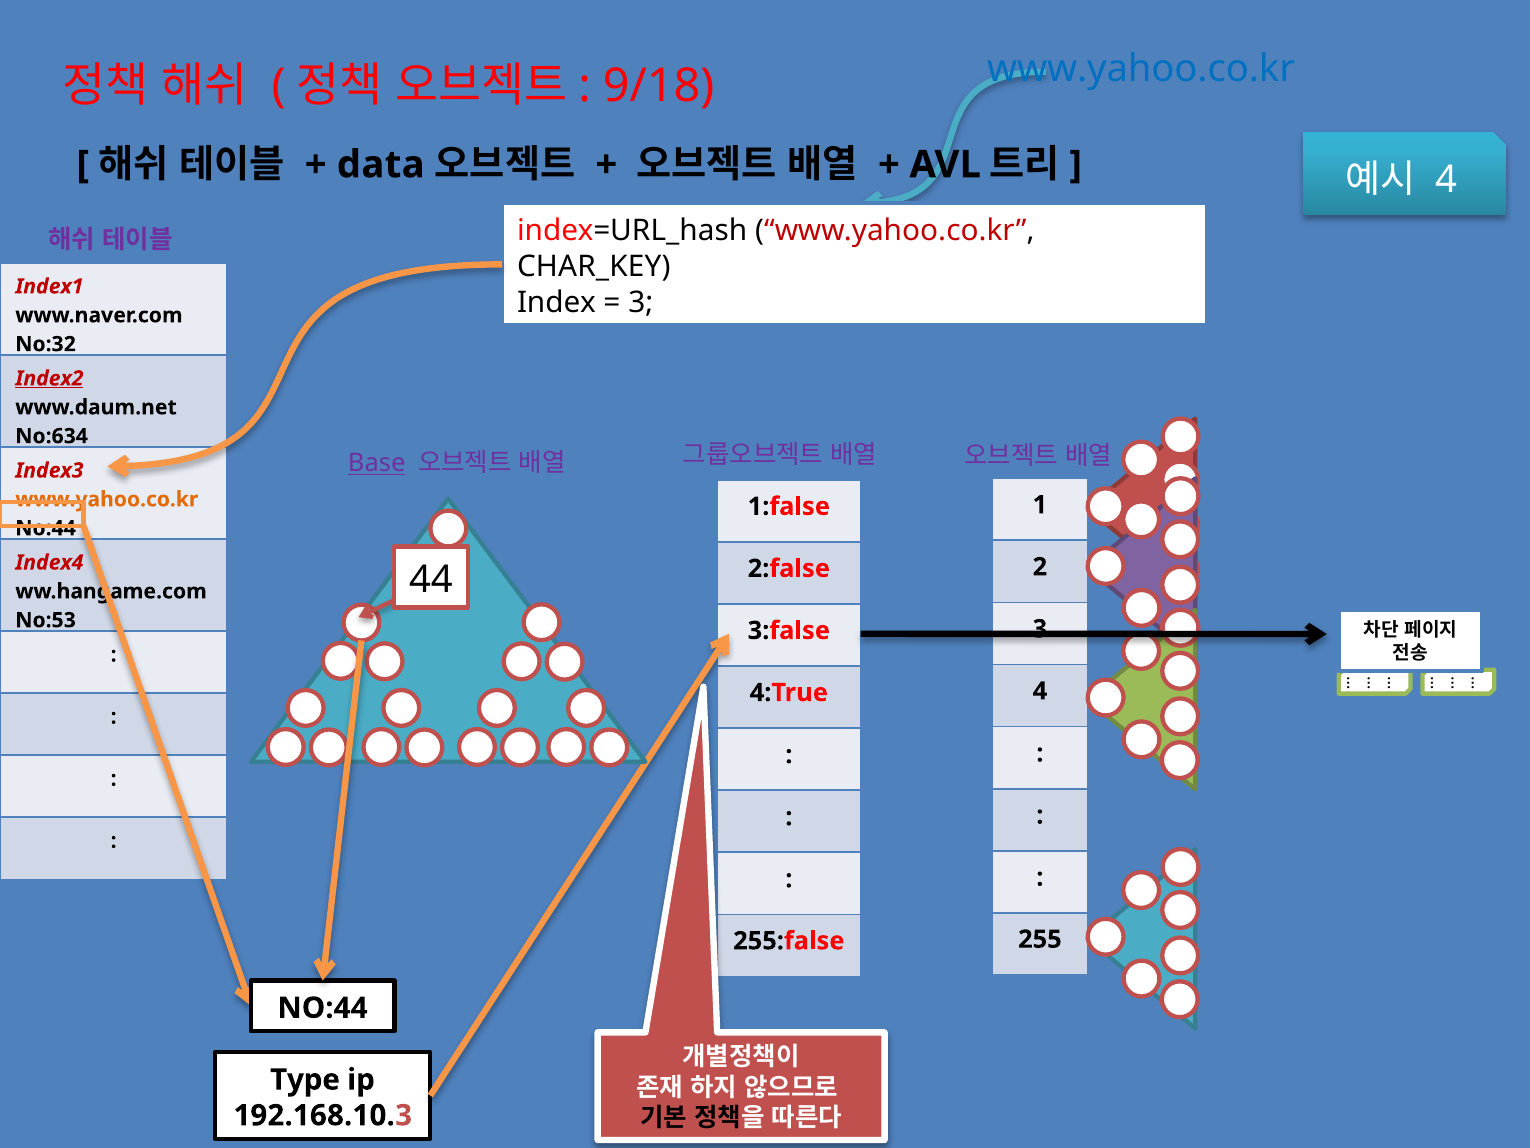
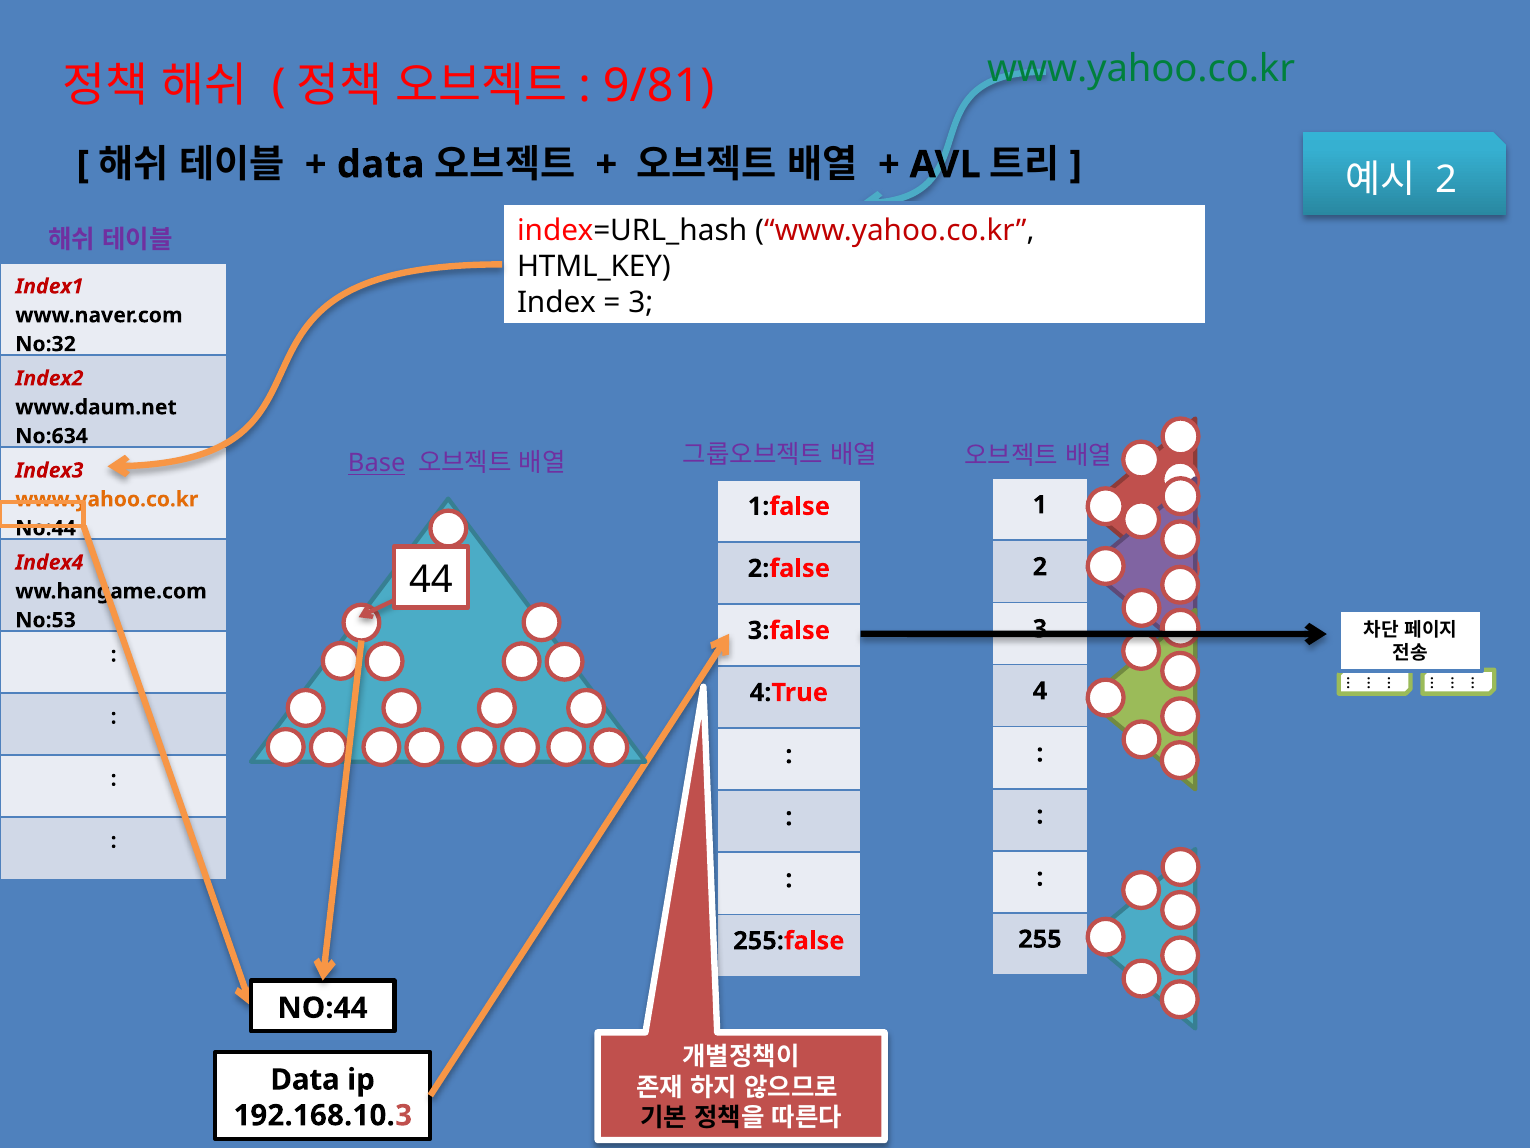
www.yahoo.co.kr at (1141, 69) colour: blue -> green
9/18: 9/18 -> 9/81
4 at (1446, 179): 4 -> 2
CHAR_KEY: CHAR_KEY -> HTML_KEY
Index2 underline: present -> none
Type at (305, 1079): Type -> Data
